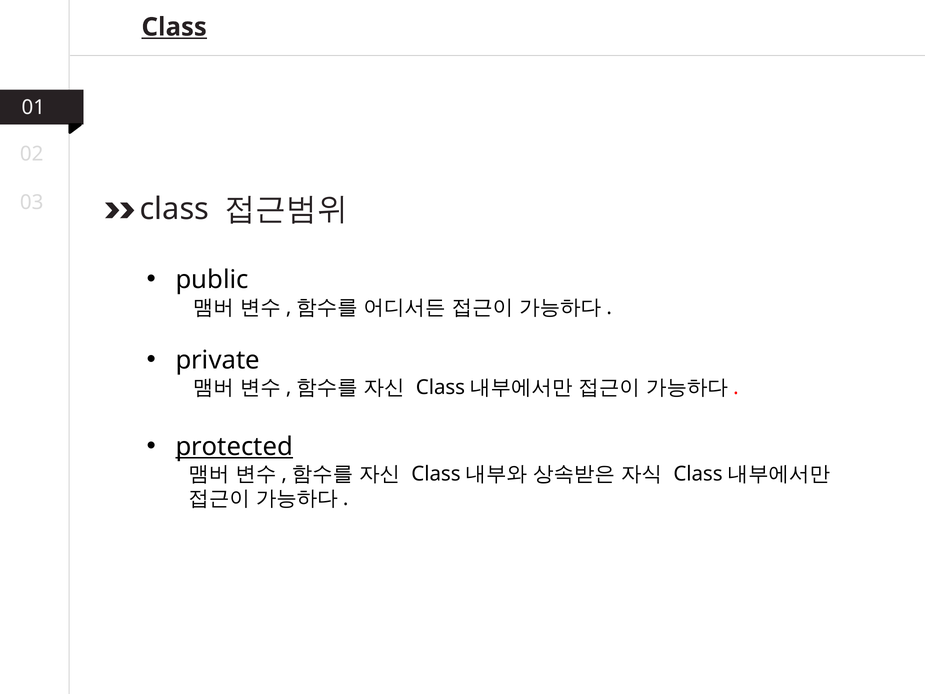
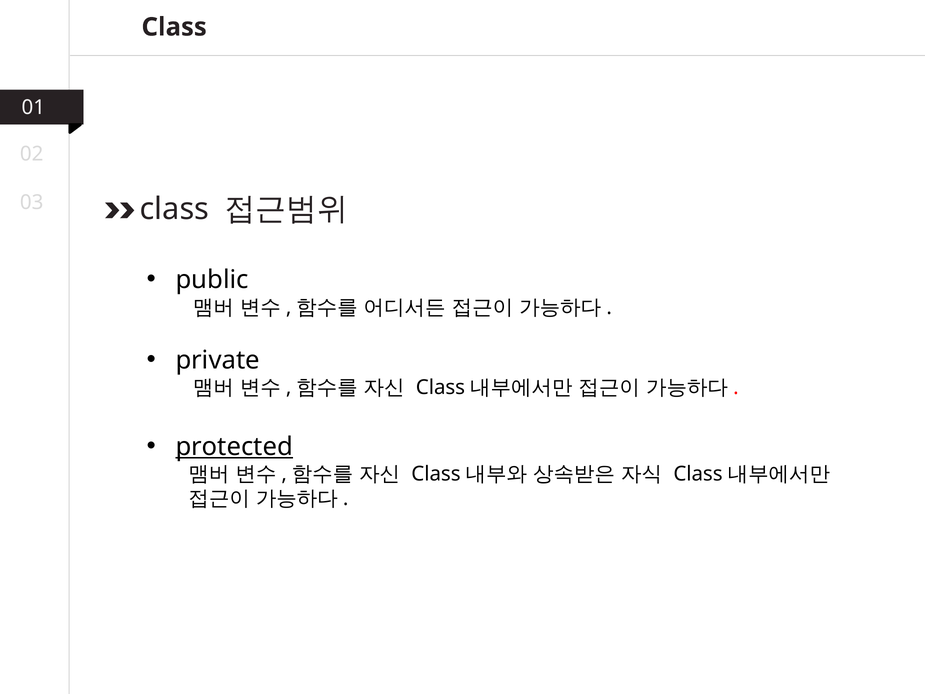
Class at (174, 27) underline: present -> none
